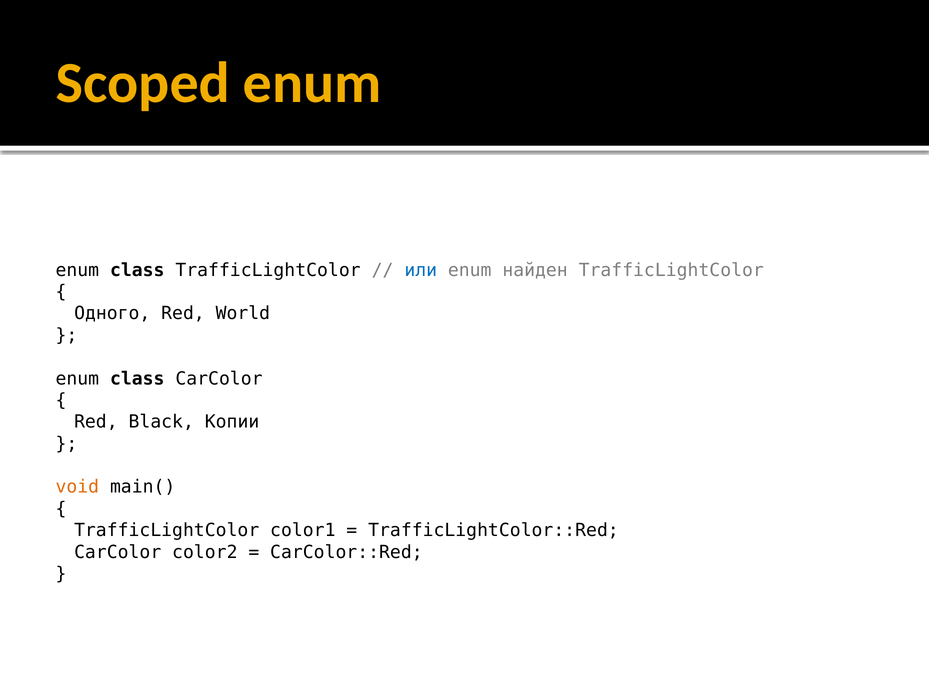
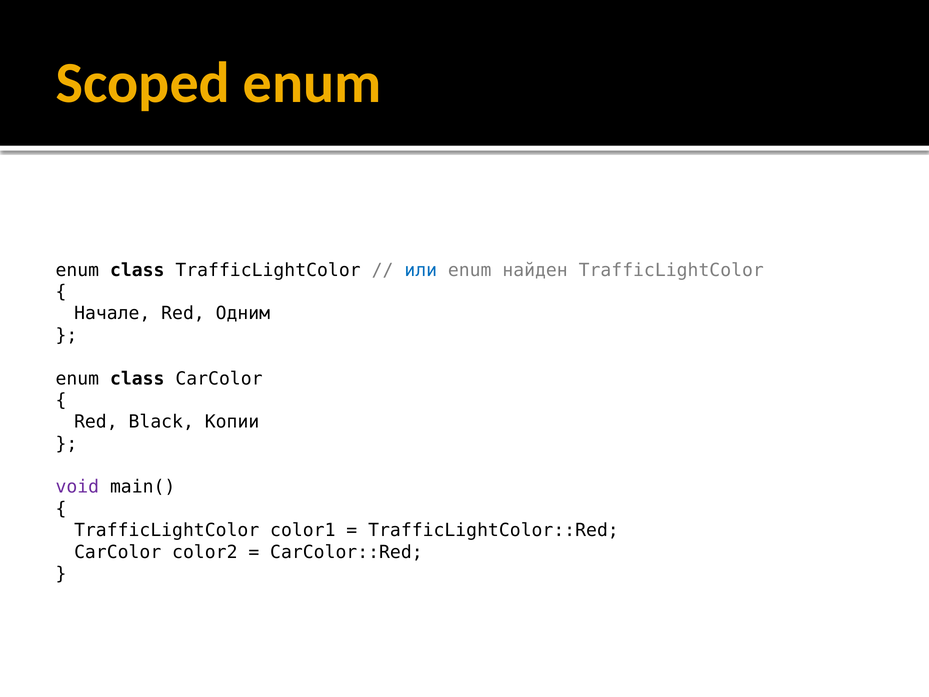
Одного: Одного -> Начале
World: World -> Одним
void colour: orange -> purple
